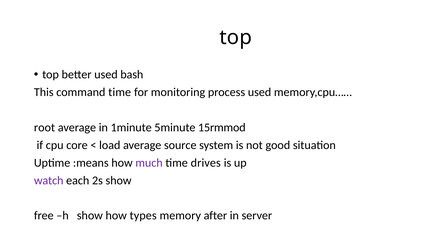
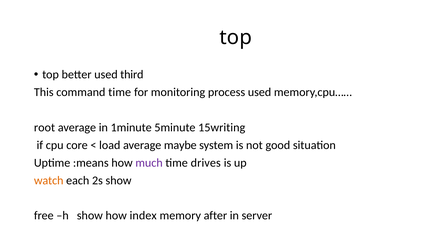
bash: bash -> third
15rmmod: 15rmmod -> 15writing
source: source -> maybe
watch colour: purple -> orange
types: types -> index
